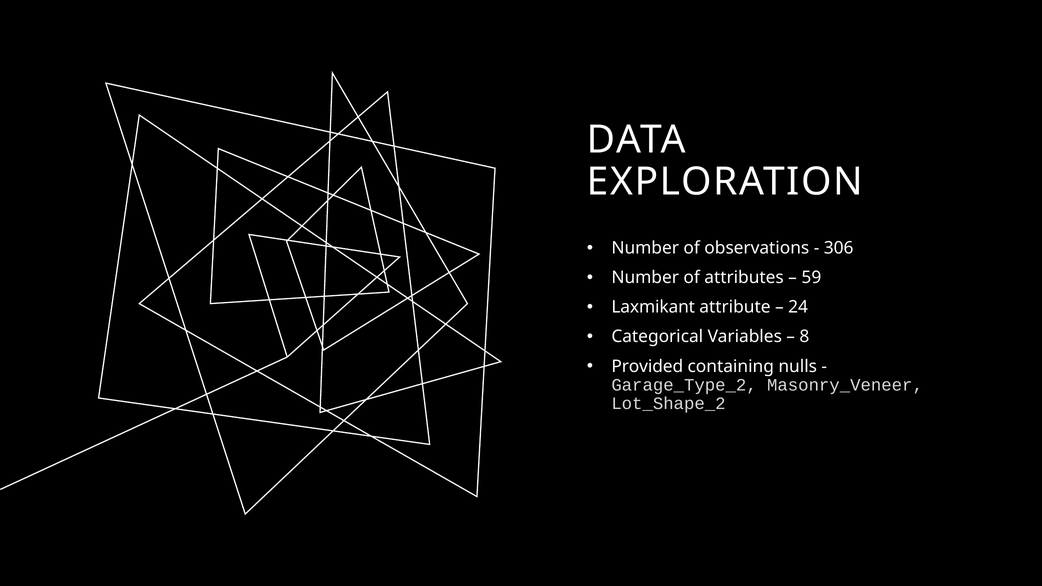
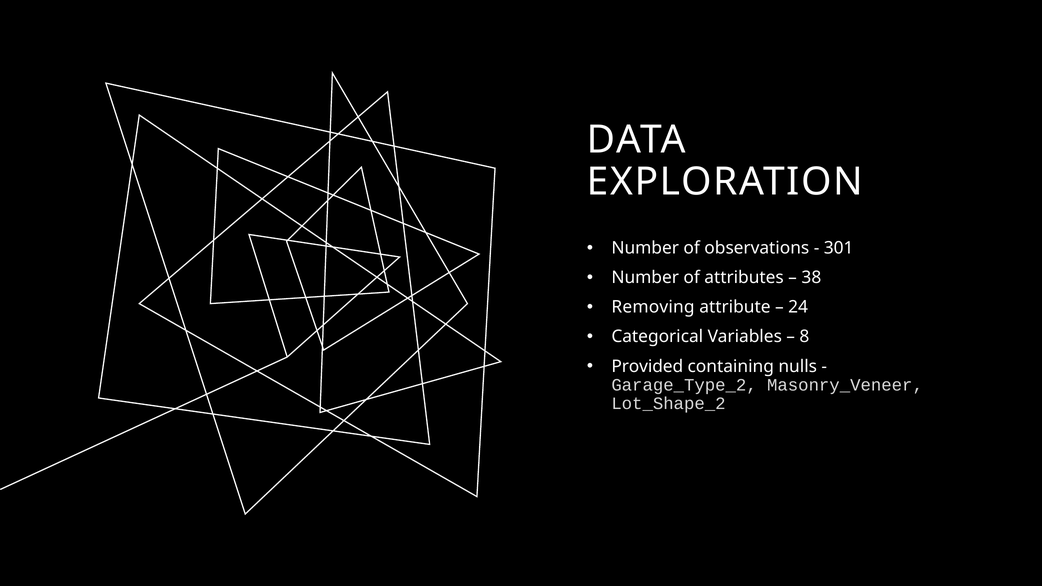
306: 306 -> 301
59: 59 -> 38
Laxmikant: Laxmikant -> Removing
